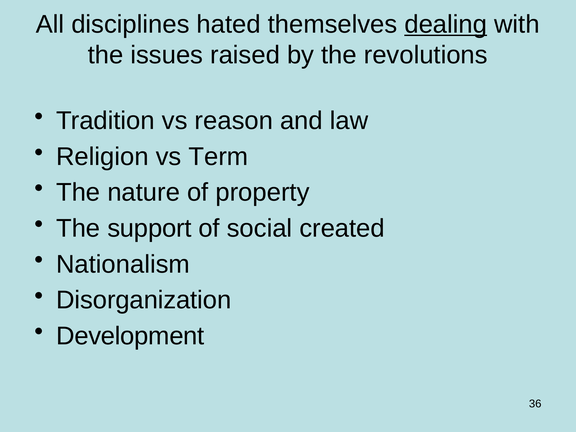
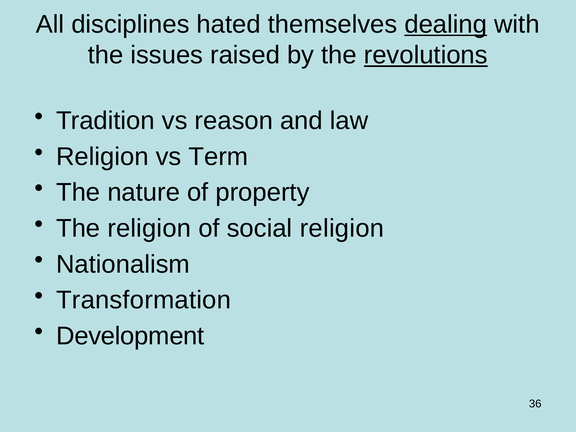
revolutions underline: none -> present
The support: support -> religion
social created: created -> religion
Disorganization: Disorganization -> Transformation
